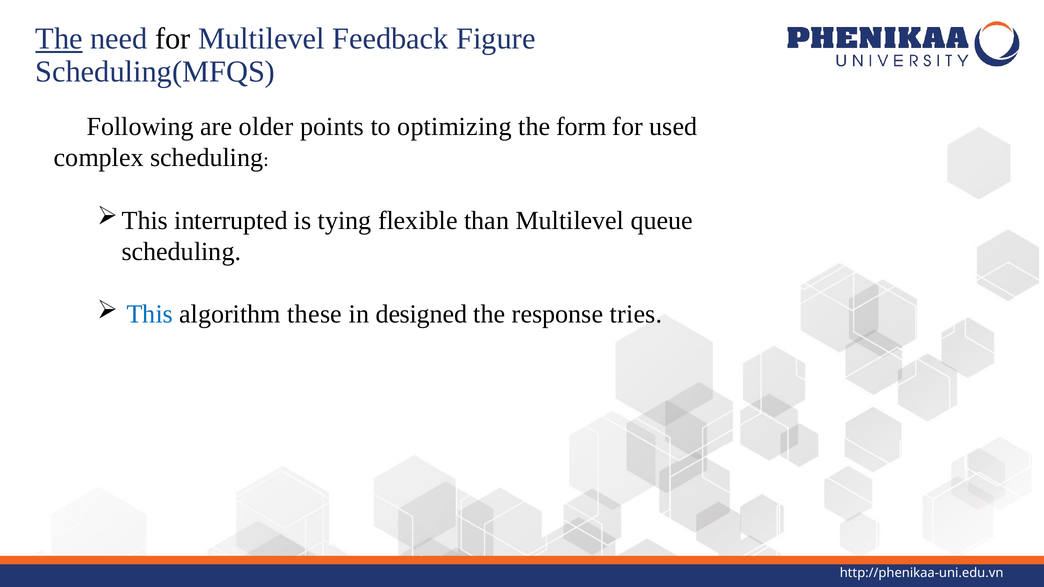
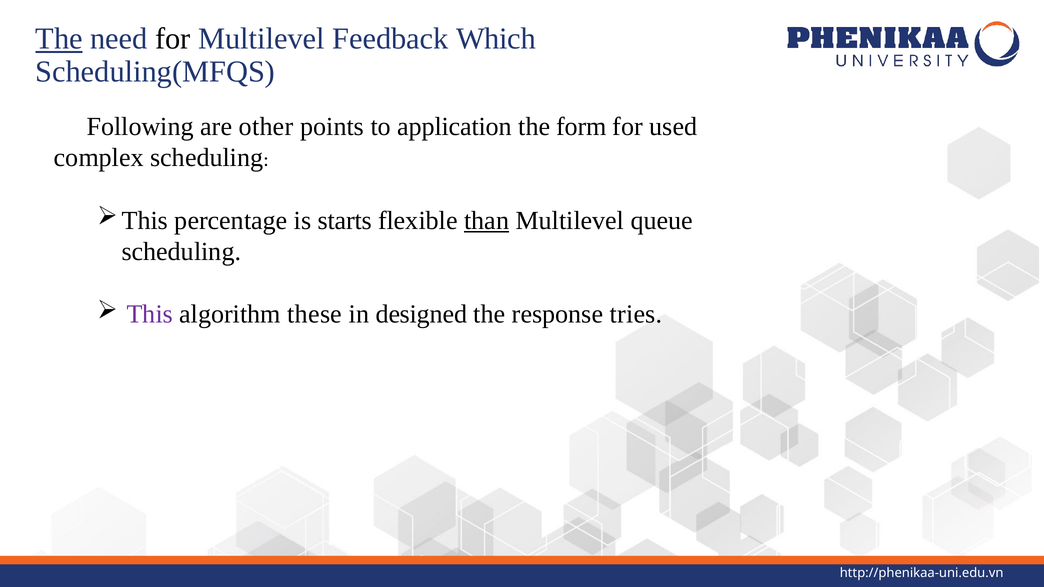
Figure: Figure -> Which
older: older -> other
optimizing: optimizing -> application
interrupted: interrupted -> percentage
tying: tying -> starts
than underline: none -> present
This colour: blue -> purple
